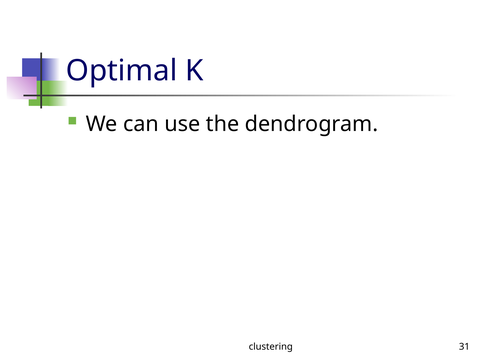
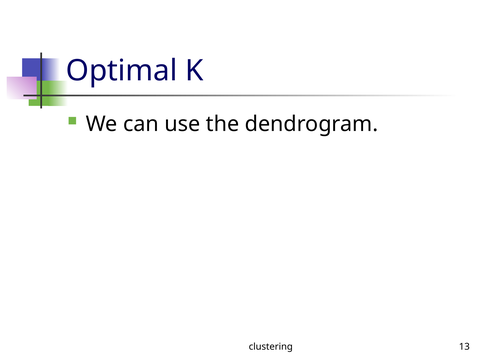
31: 31 -> 13
